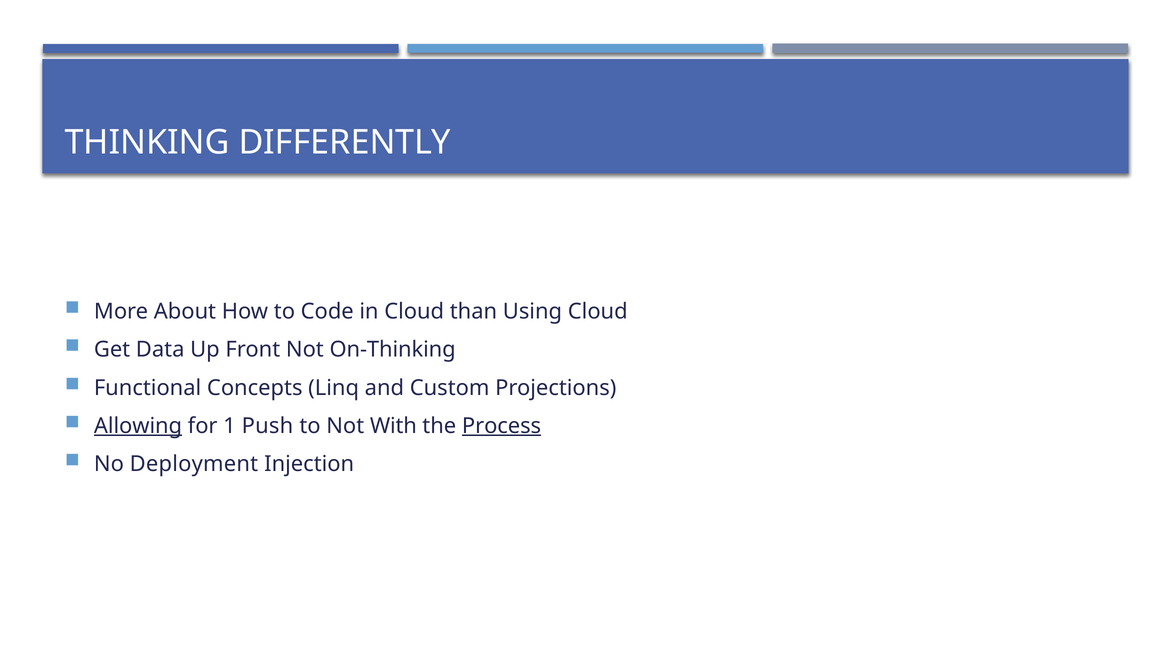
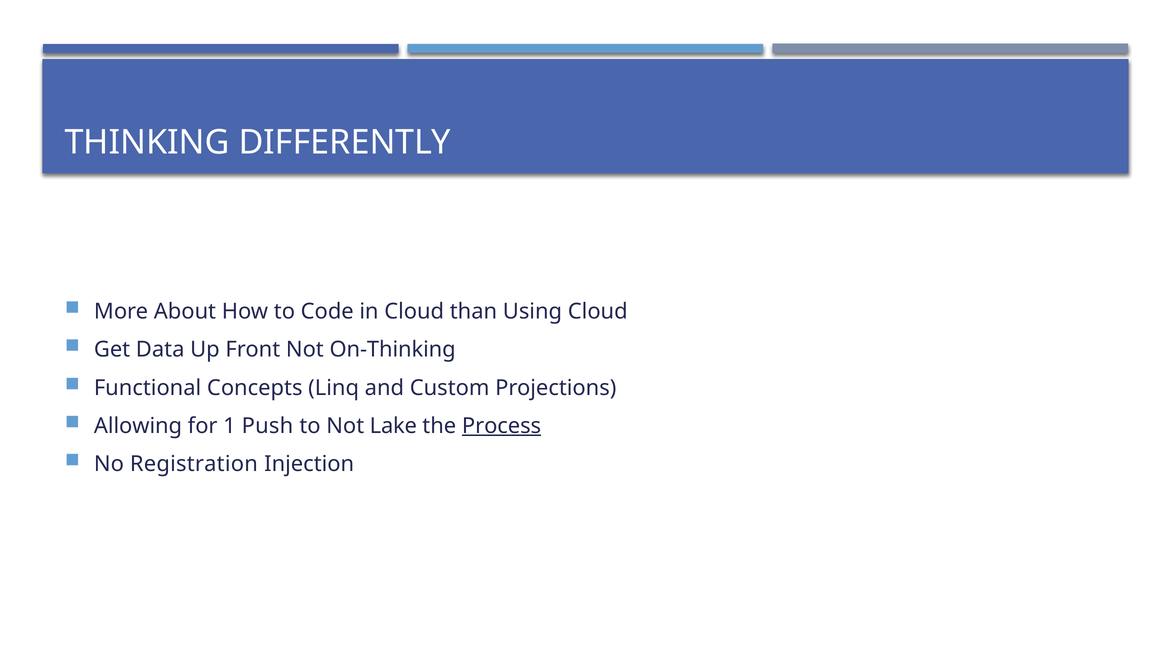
Allowing underline: present -> none
With: With -> Lake
Deployment: Deployment -> Registration
